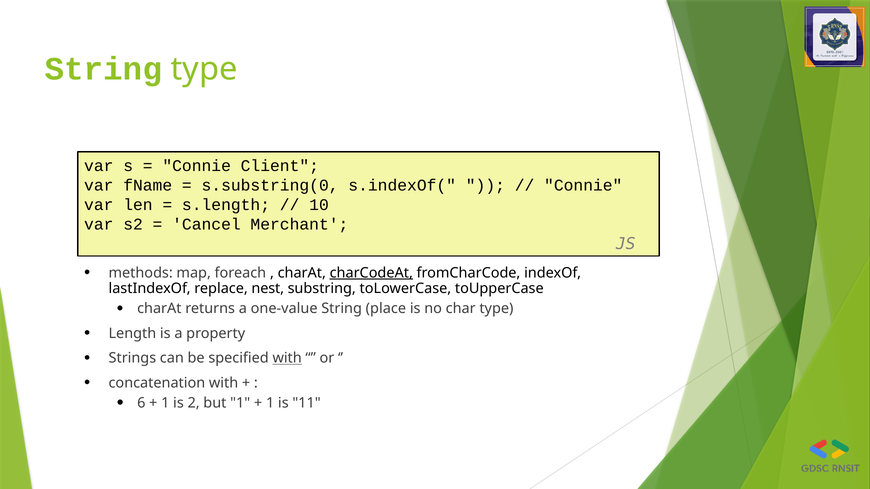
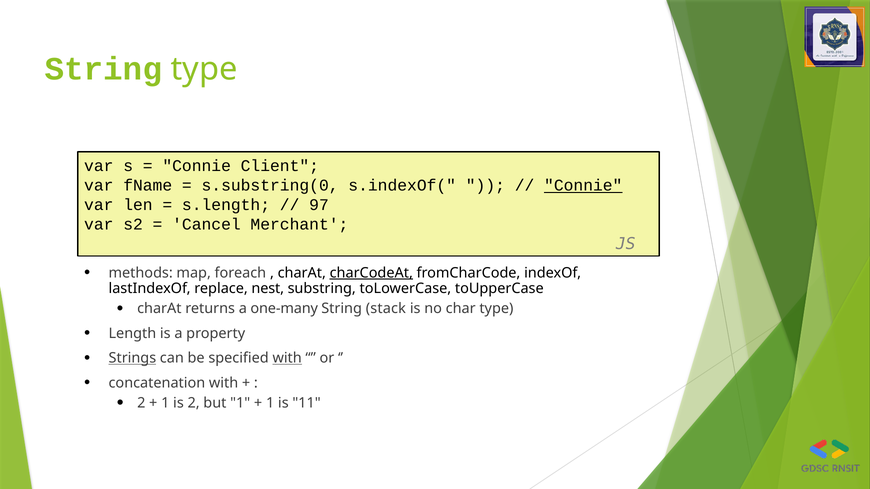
Connie at (583, 186) underline: none -> present
10: 10 -> 97
one-value: one-value -> one-many
place: place -> stack
Strings underline: none -> present
6 at (141, 403): 6 -> 2
